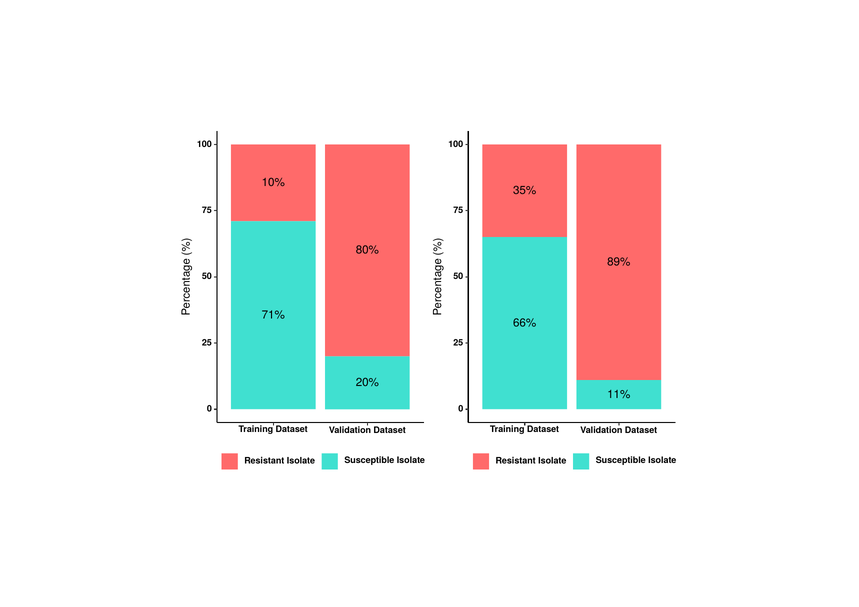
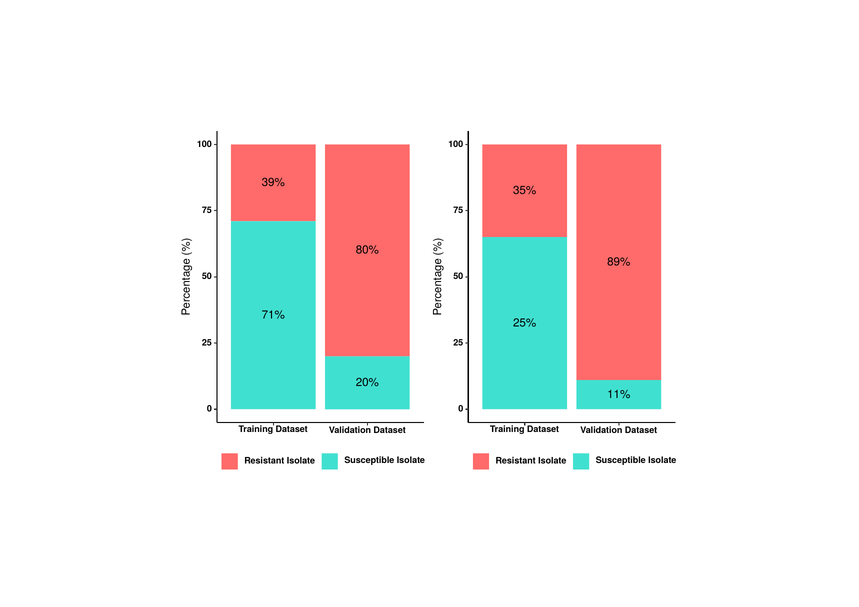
10%: 10% -> 39%
66%: 66% -> 25%
